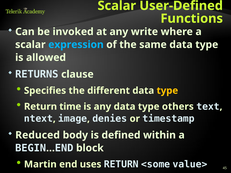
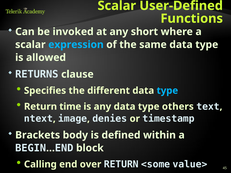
write: write -> short
type at (167, 91) colour: yellow -> light blue
Reduced: Reduced -> Brackets
Martin: Martin -> Calling
uses: uses -> over
